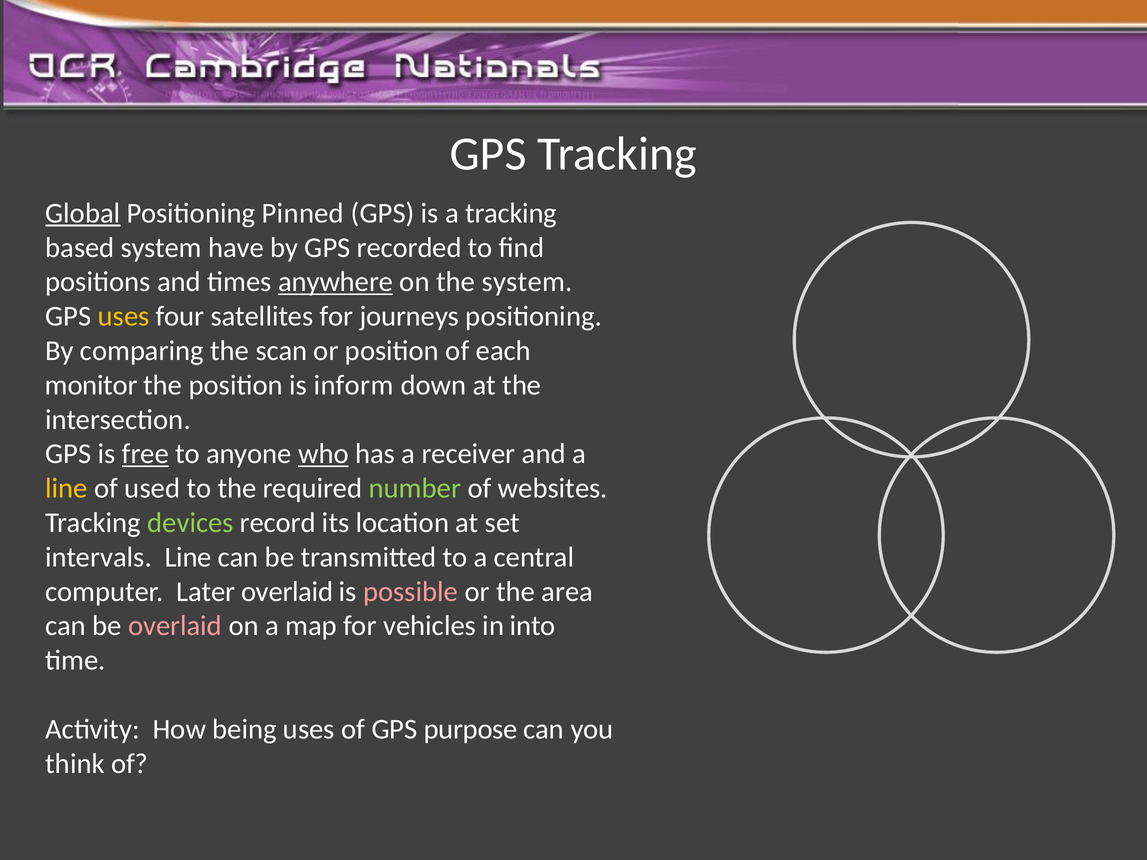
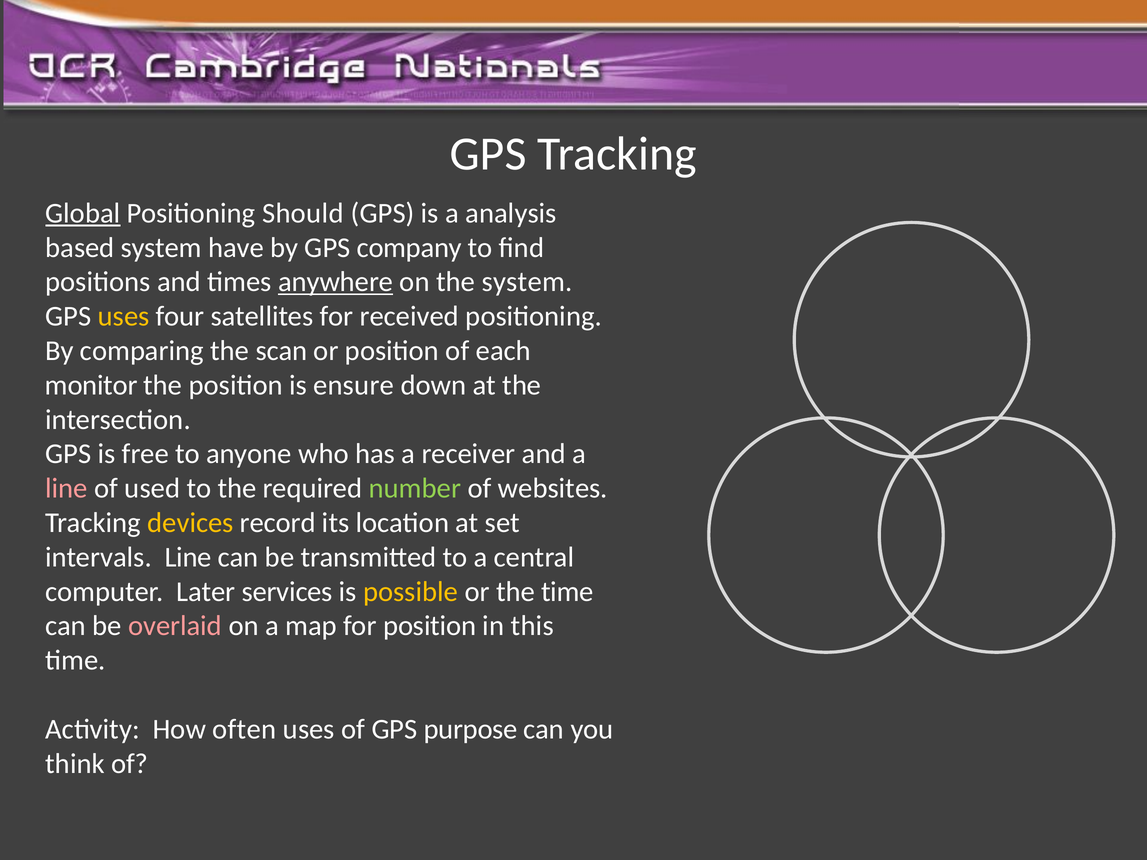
Pinned: Pinned -> Should
a tracking: tracking -> analysis
recorded: recorded -> company
journeys: journeys -> received
inform: inform -> ensure
free underline: present -> none
who underline: present -> none
line at (67, 489) colour: yellow -> pink
devices colour: light green -> yellow
Later overlaid: overlaid -> services
possible colour: pink -> yellow
the area: area -> time
for vehicles: vehicles -> position
into: into -> this
being: being -> often
